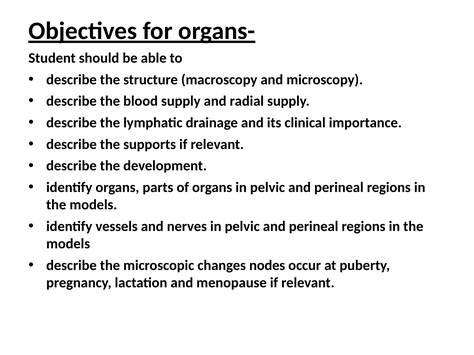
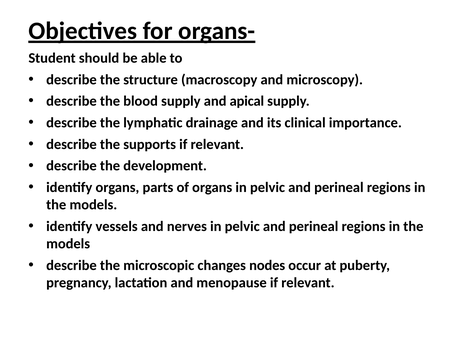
radial: radial -> apical
